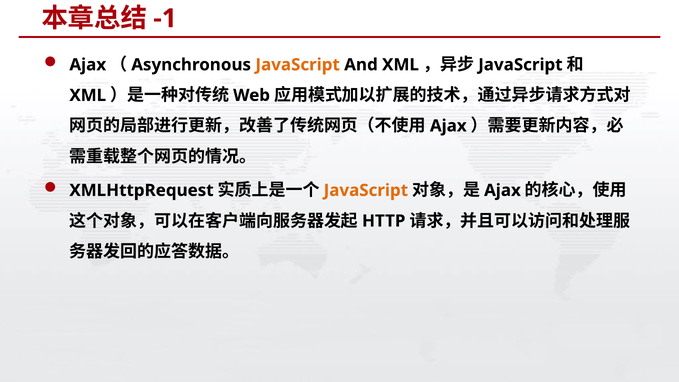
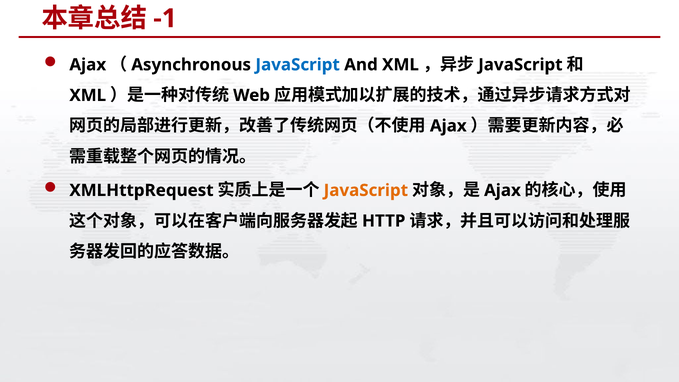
JavaScript at (298, 65) colour: orange -> blue
